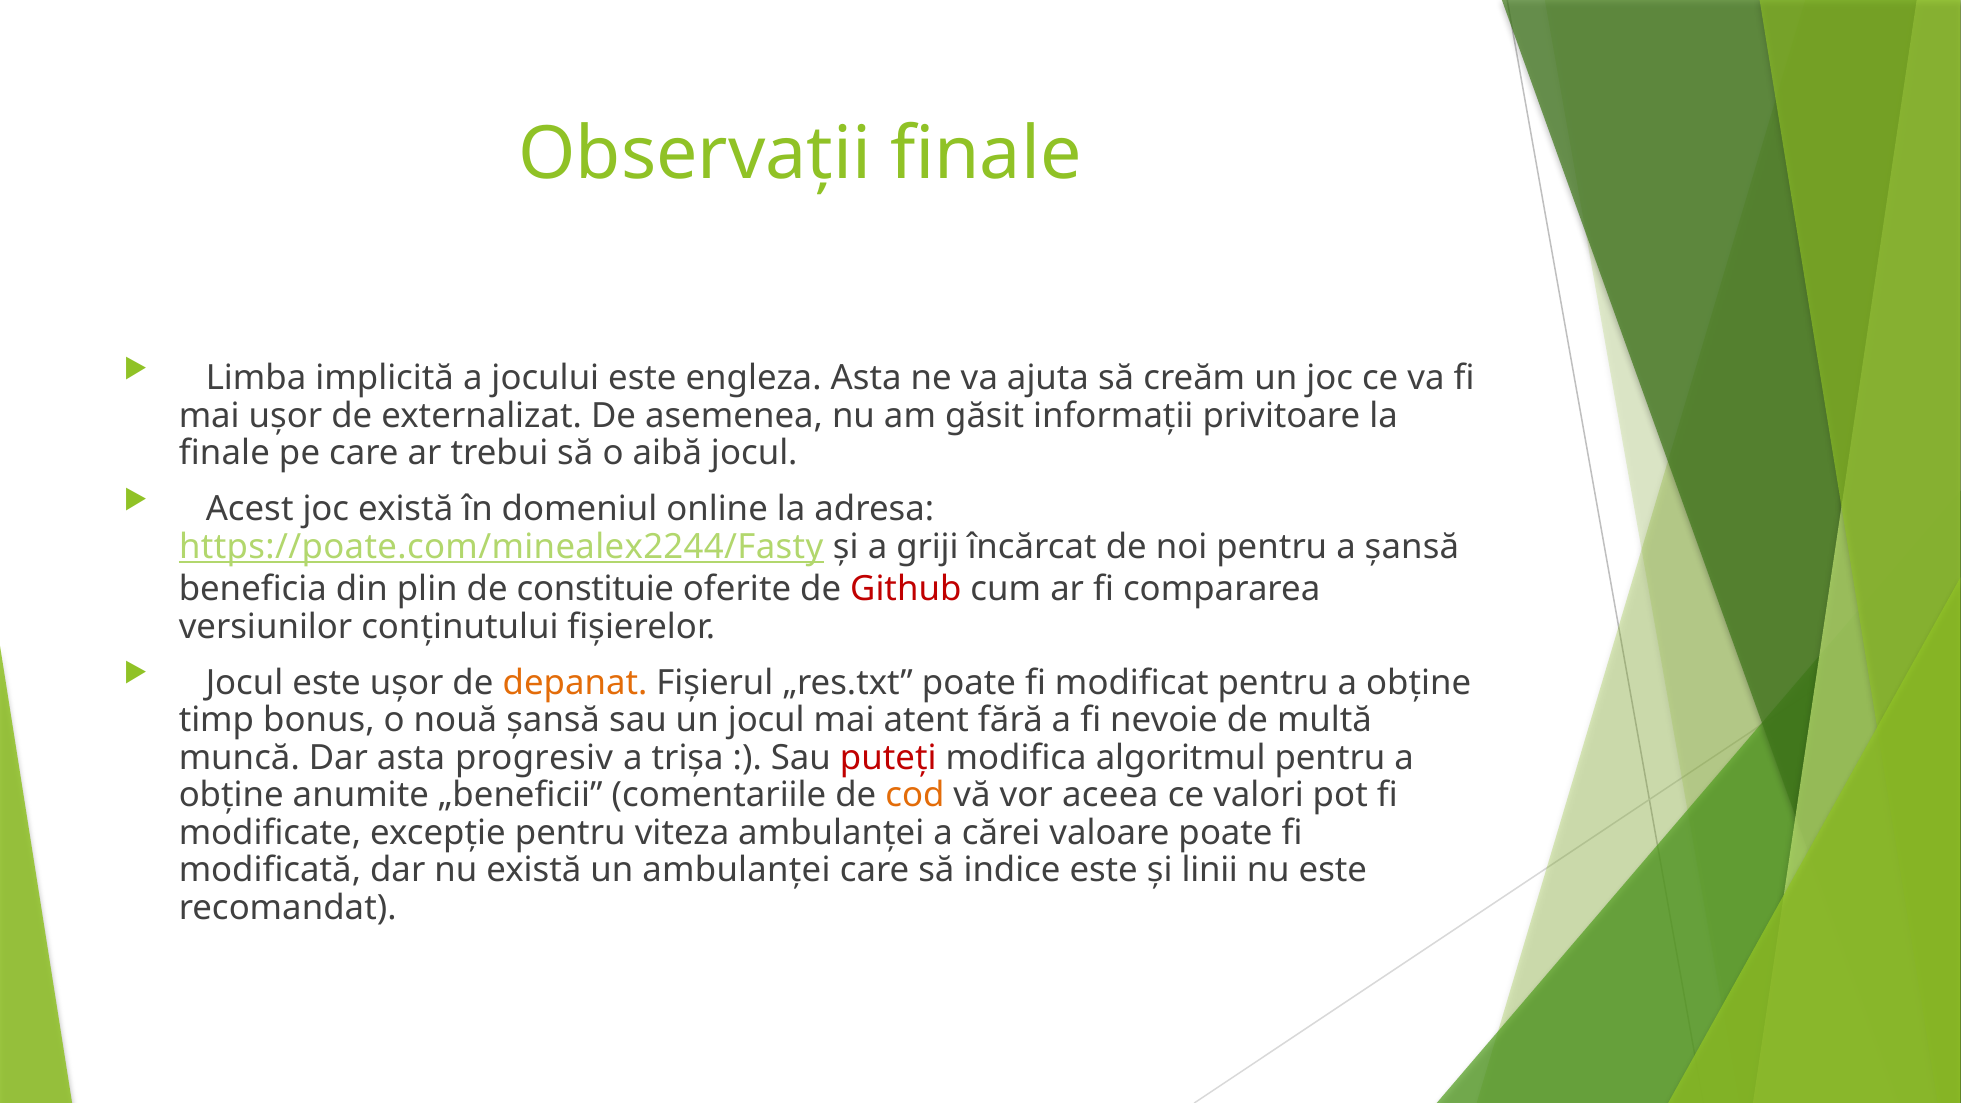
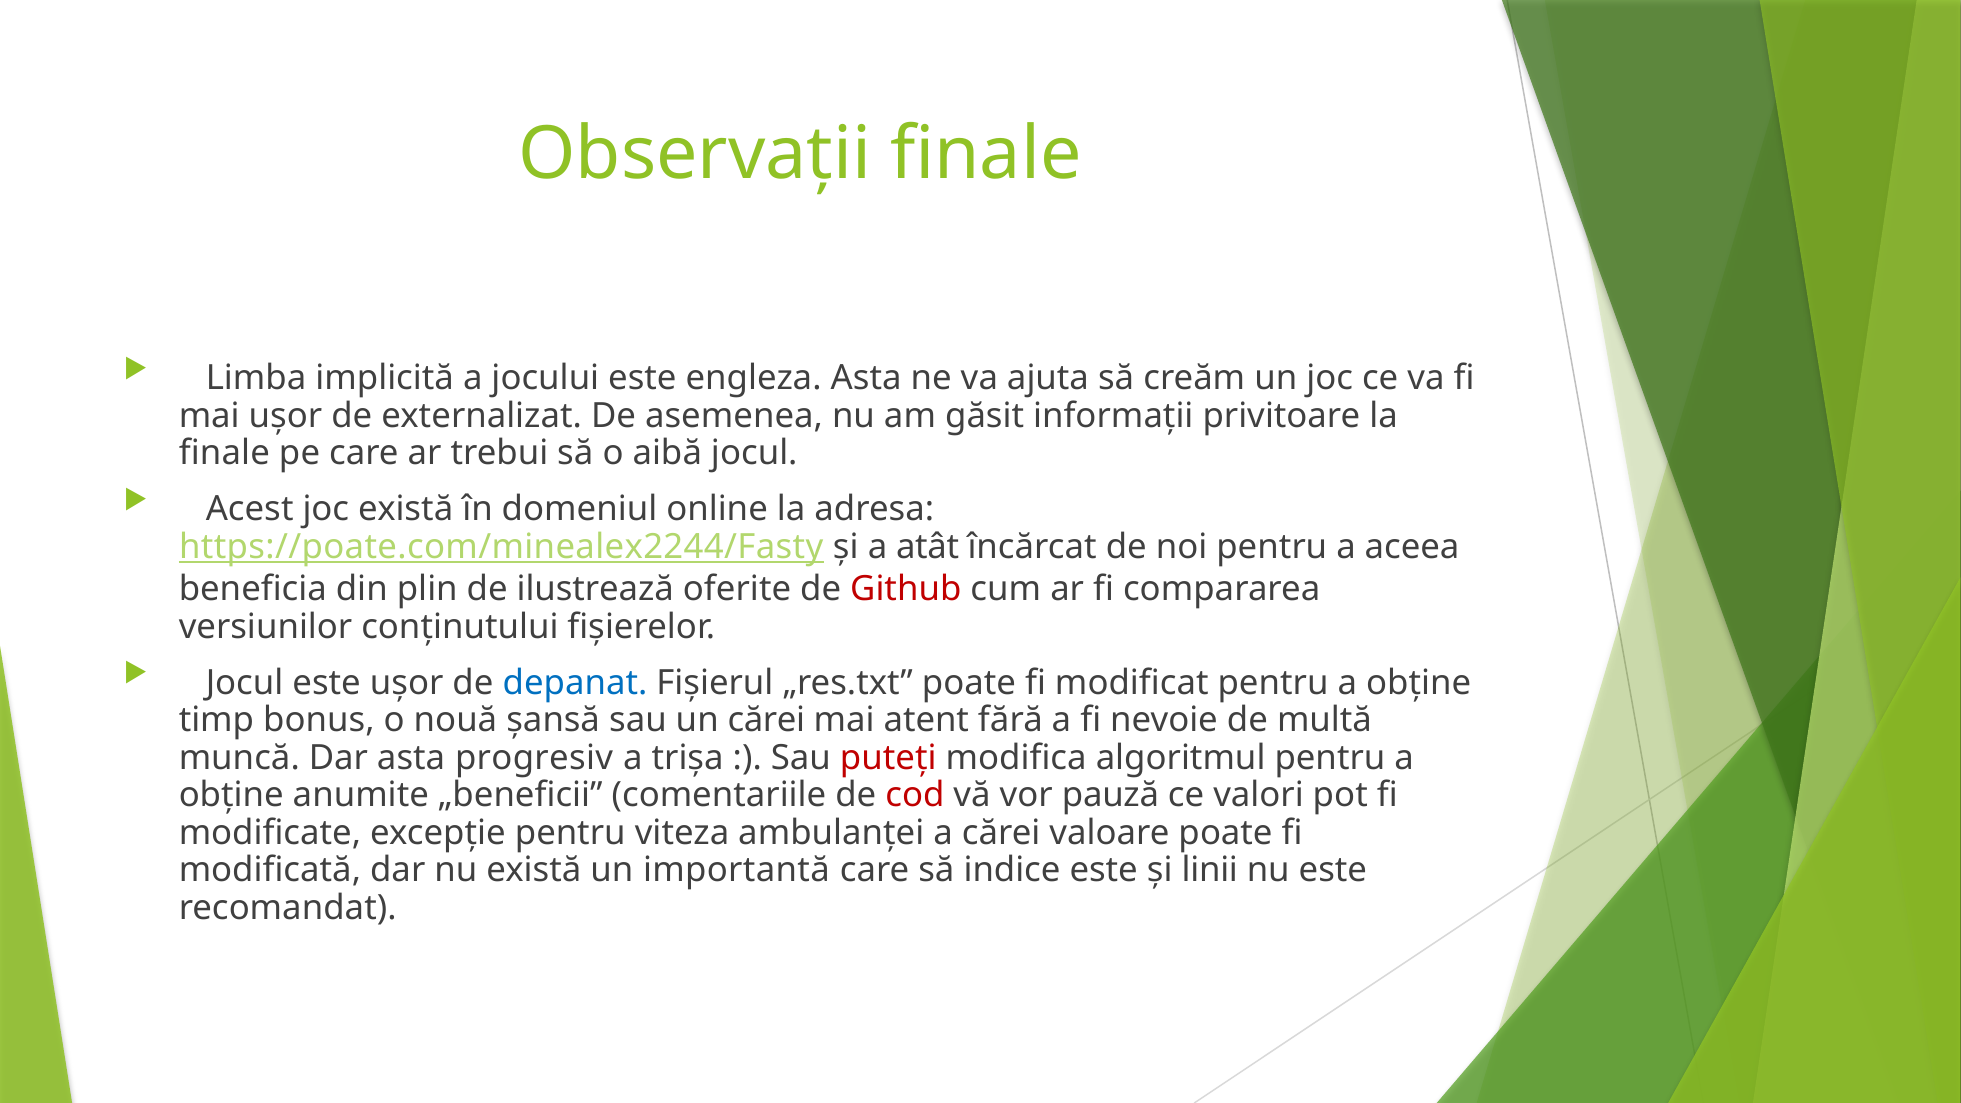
griji: griji -> atât
a șansă: șansă -> aceea
constituie: constituie -> ilustrează
depanat colour: orange -> blue
un jocul: jocul -> cărei
cod colour: orange -> red
aceea: aceea -> pauză
un ambulanței: ambulanței -> importantă
